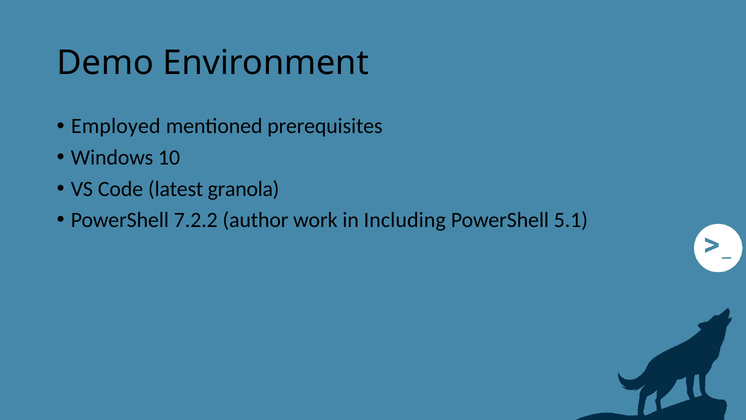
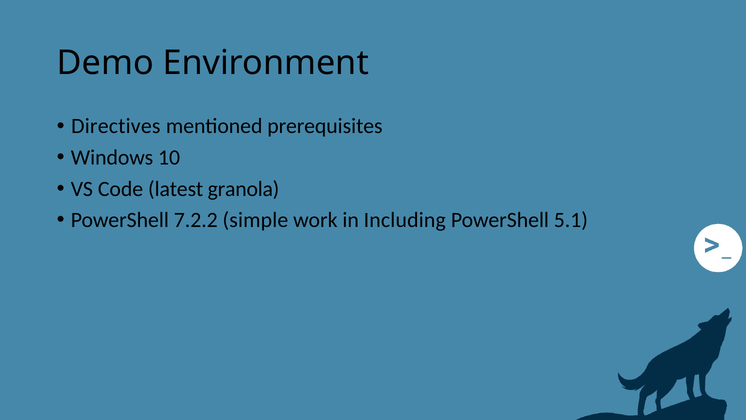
Employed: Employed -> Directives
author: author -> simple
